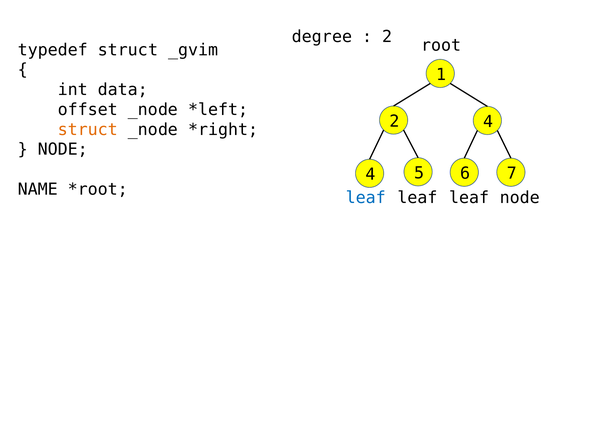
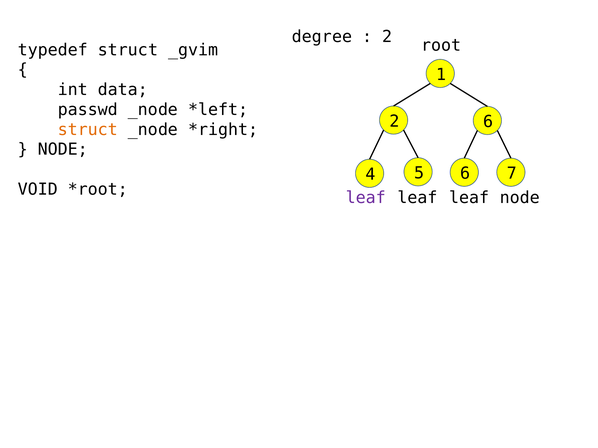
offset: offset -> passwd
2 4: 4 -> 6
NAME: NAME -> VOID
leaf at (366, 198) colour: blue -> purple
